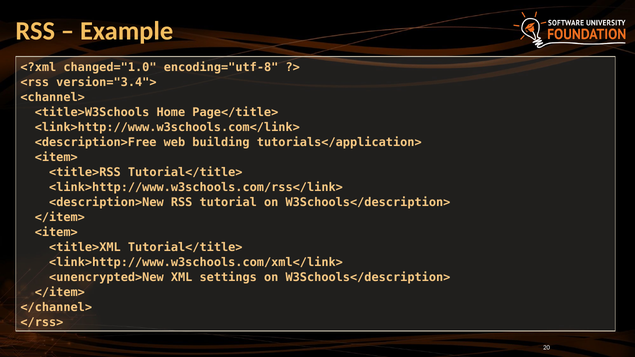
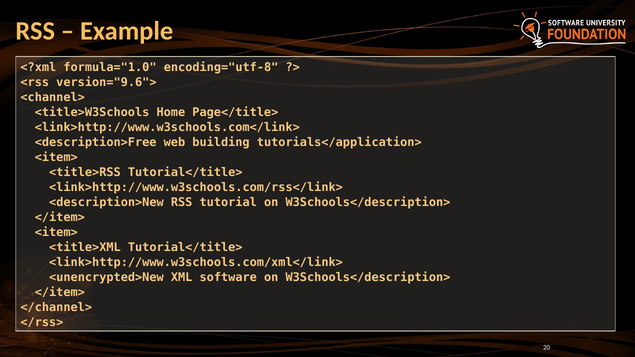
changed="1.0: changed="1.0 -> formula="1.0
version="3.4">: version="3.4"> -> version="9.6">
settings: settings -> software
